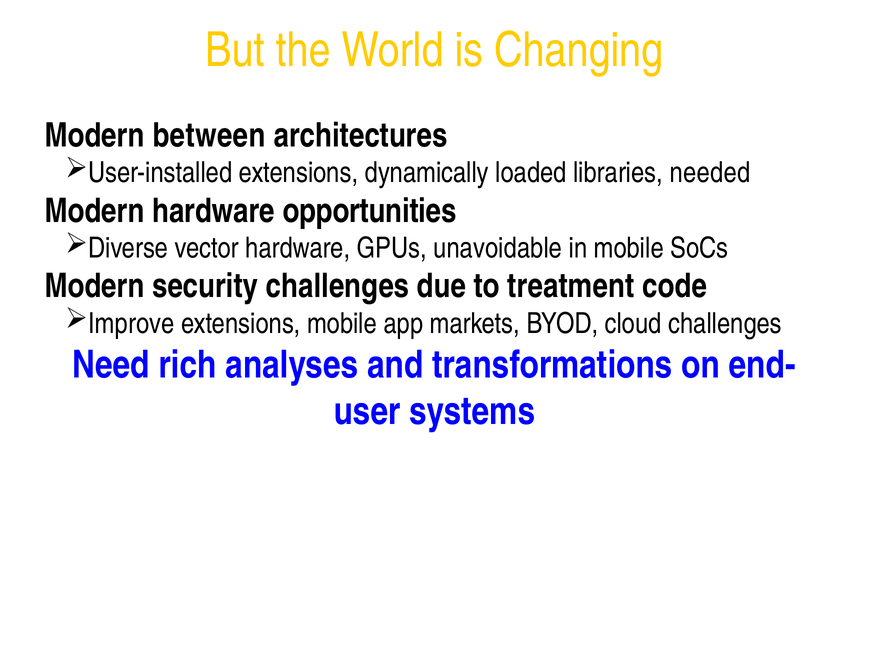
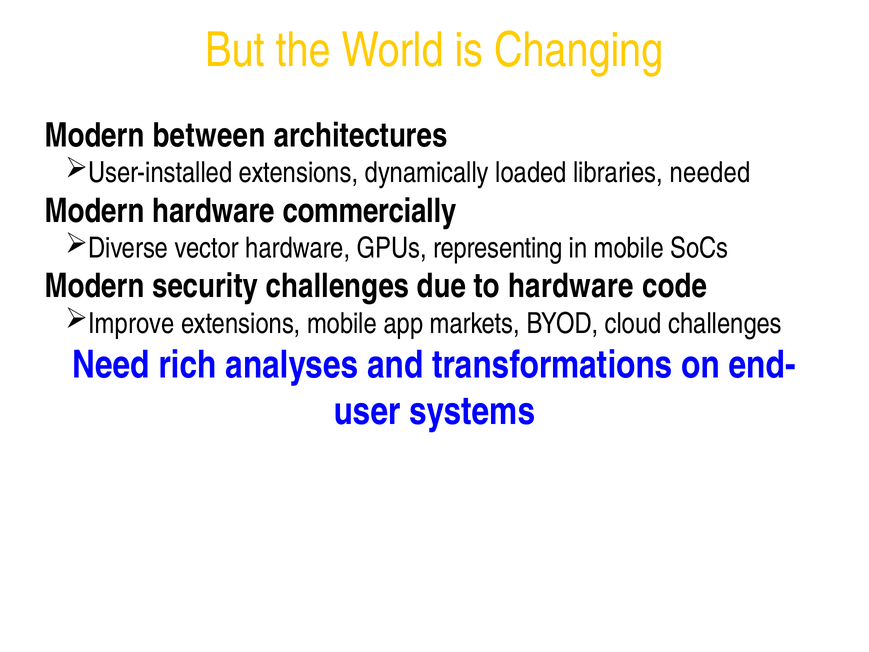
opportunities: opportunities -> commercially
unavoidable: unavoidable -> representing
to treatment: treatment -> hardware
